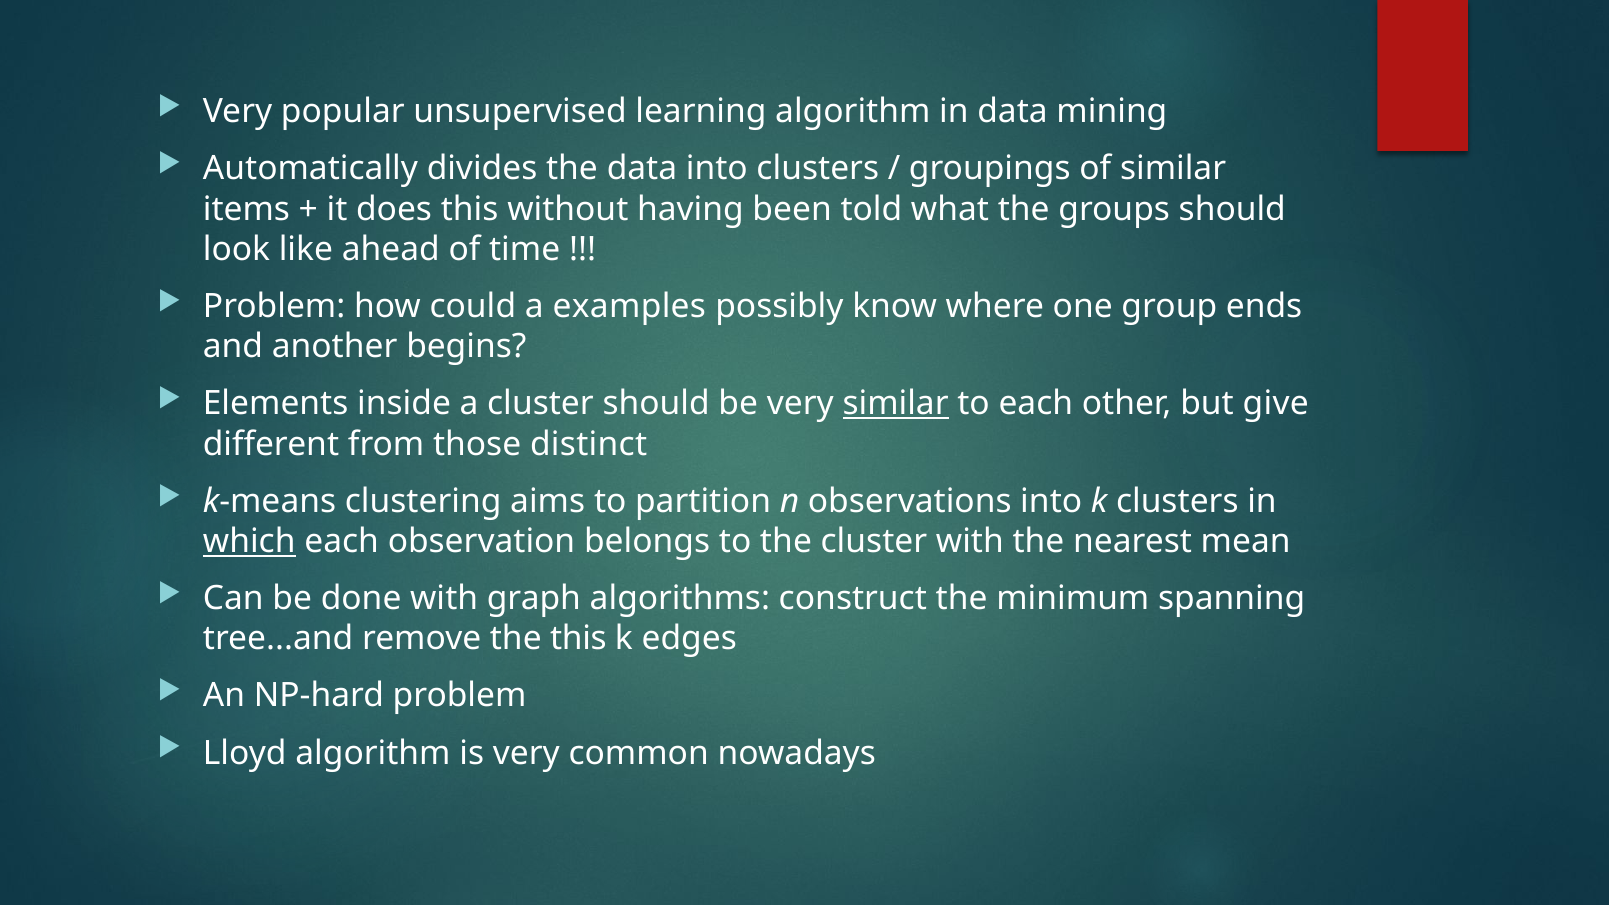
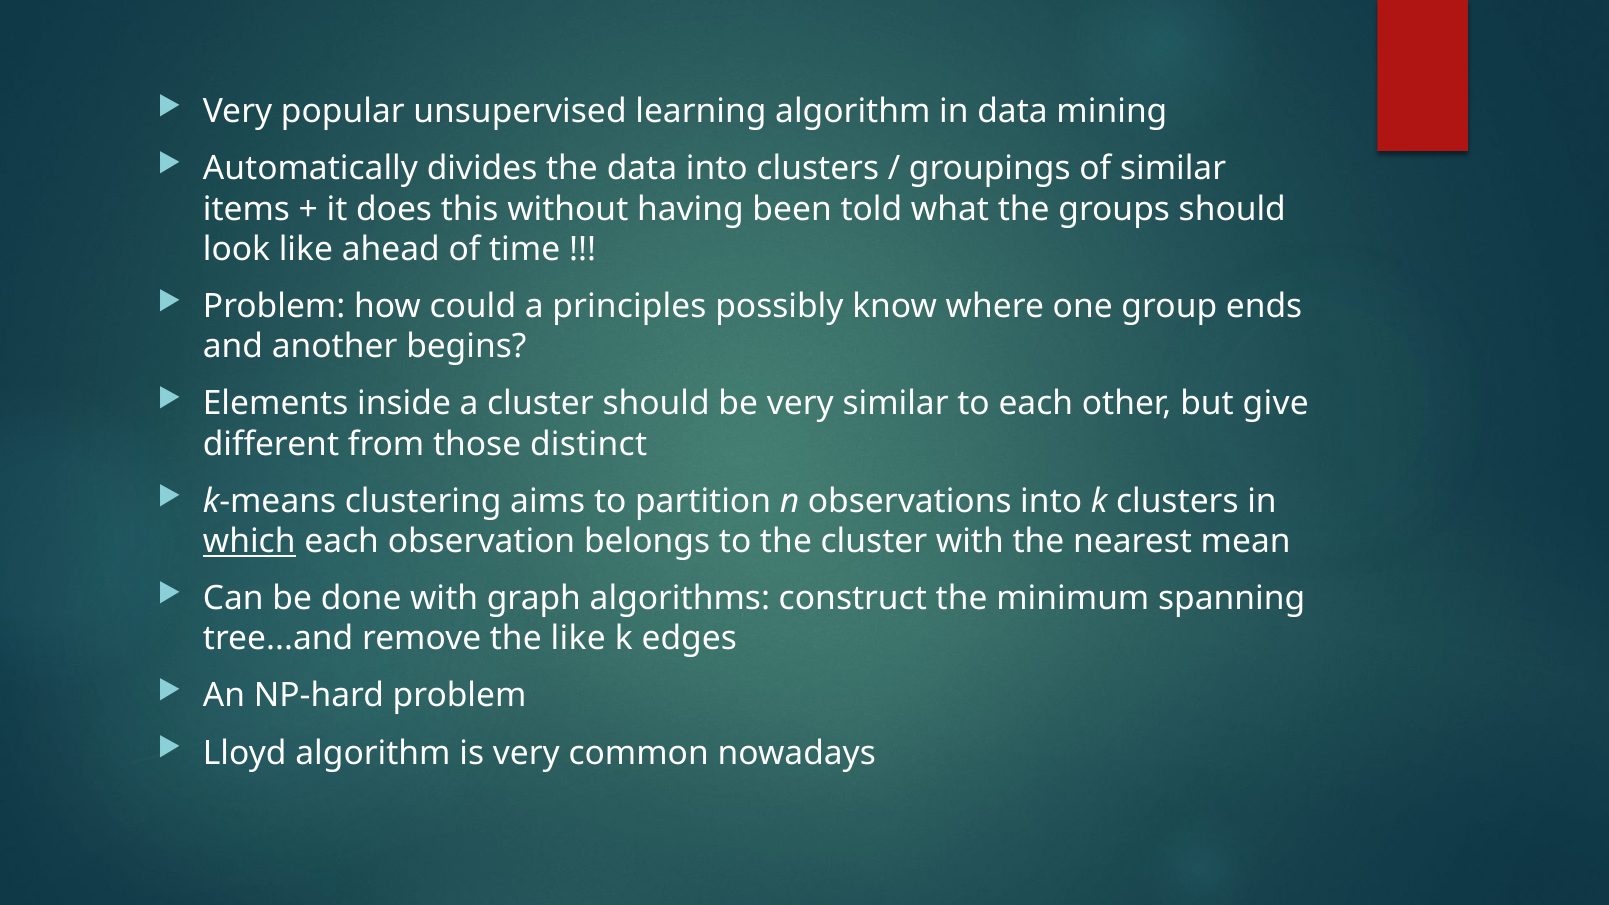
examples: examples -> principles
similar at (896, 404) underline: present -> none
the this: this -> like
